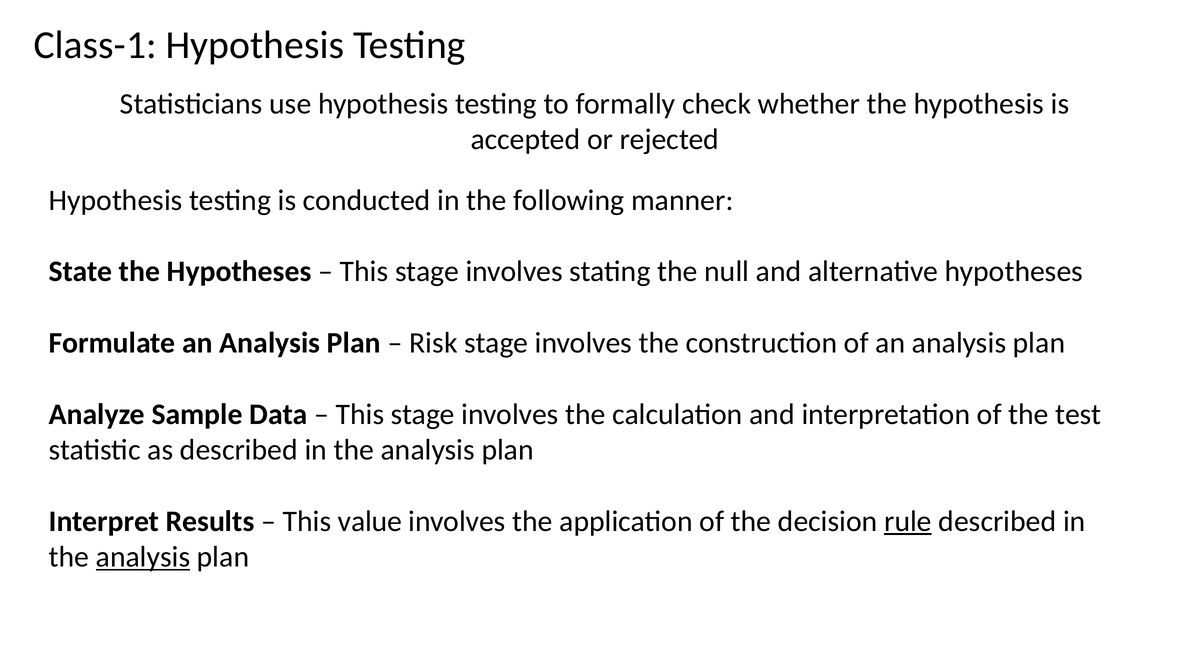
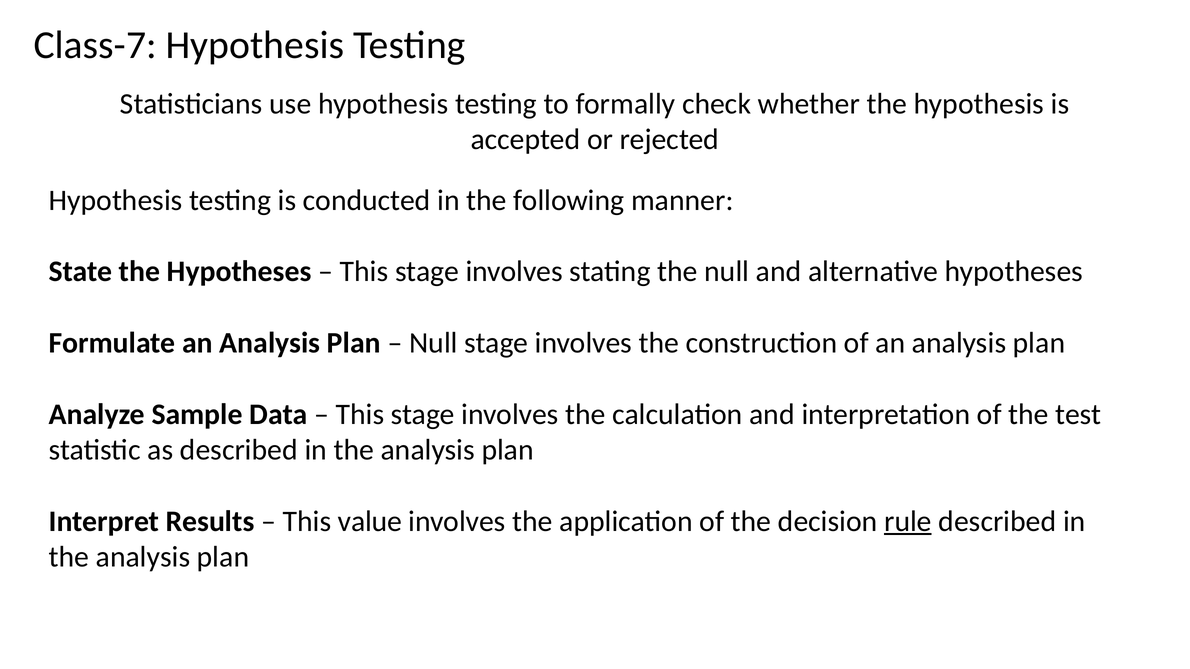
Class-1: Class-1 -> Class-7
Risk at (433, 343): Risk -> Null
analysis at (143, 557) underline: present -> none
